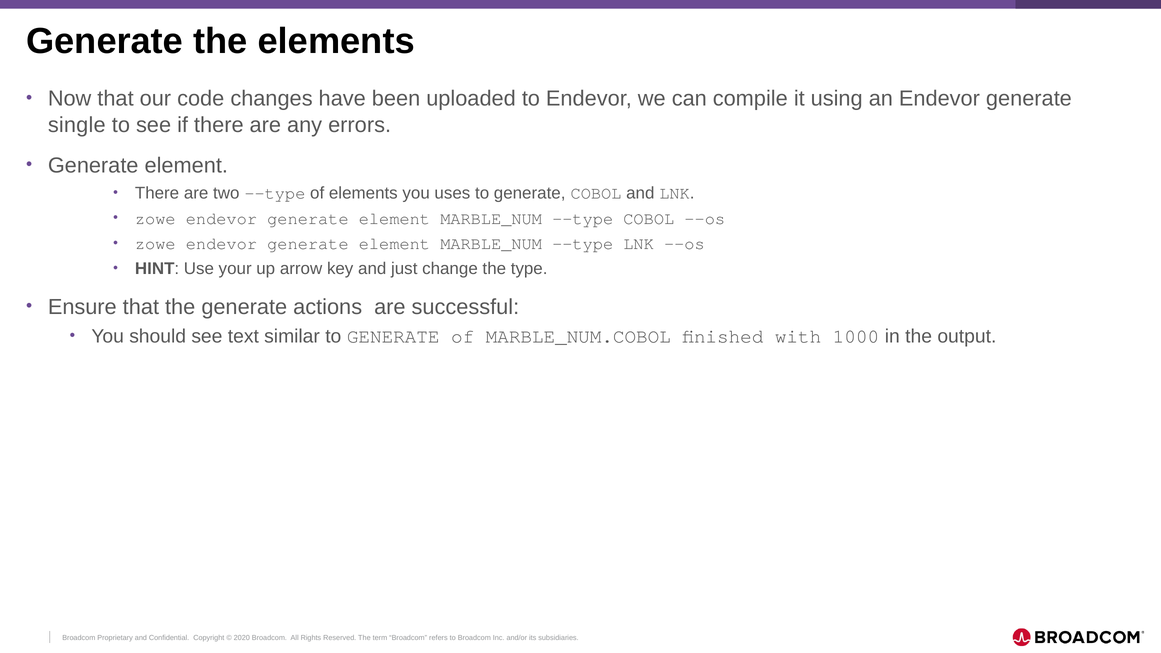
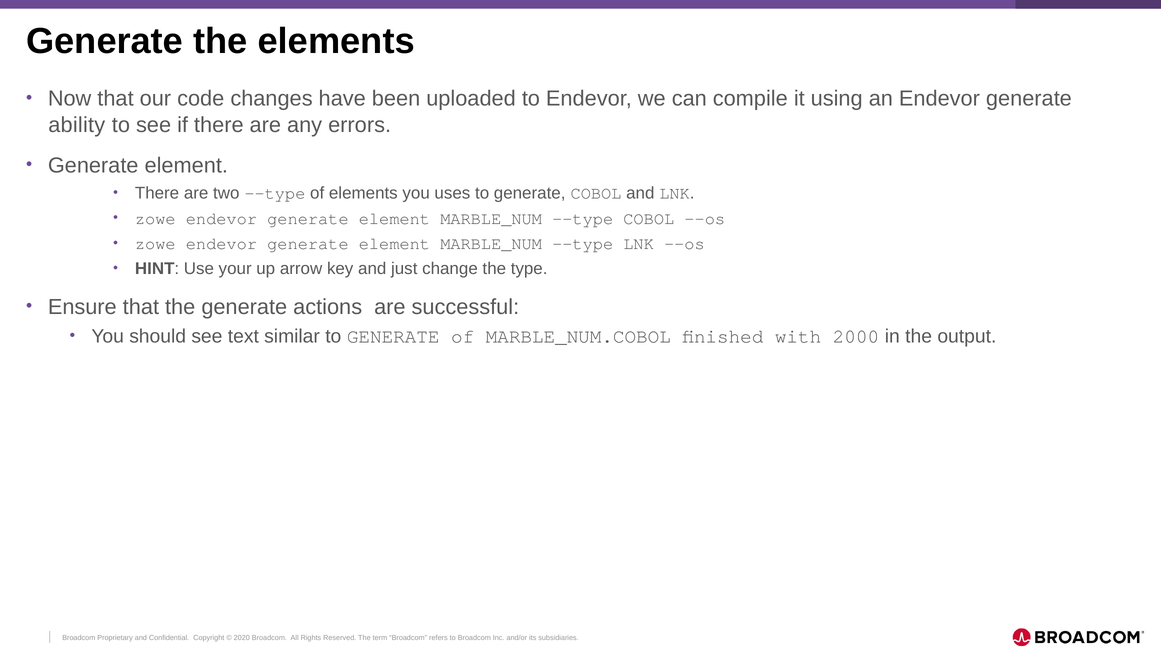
single: single -> ability
1000: 1000 -> 2000
